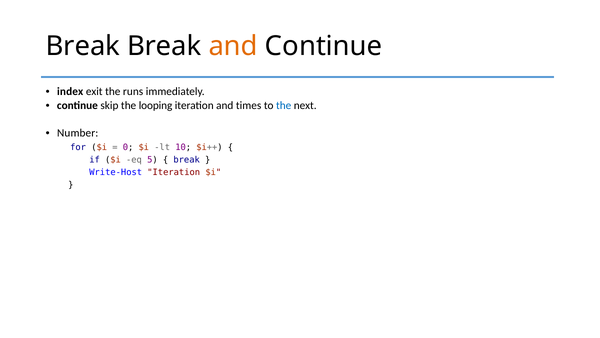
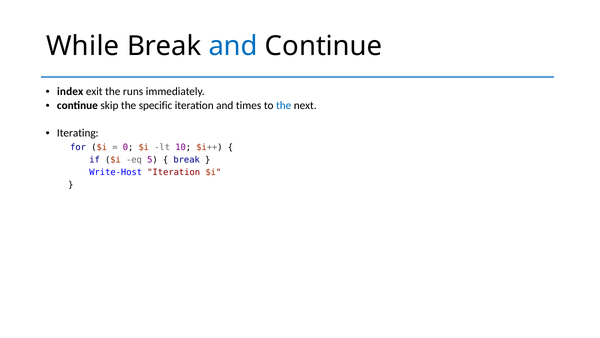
Break at (83, 46): Break -> While
and at (233, 46) colour: orange -> blue
looping: looping -> specific
Number: Number -> Iterating
